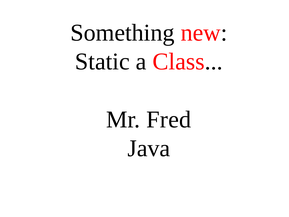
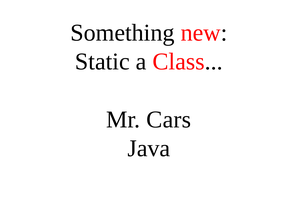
Fred: Fred -> Cars
